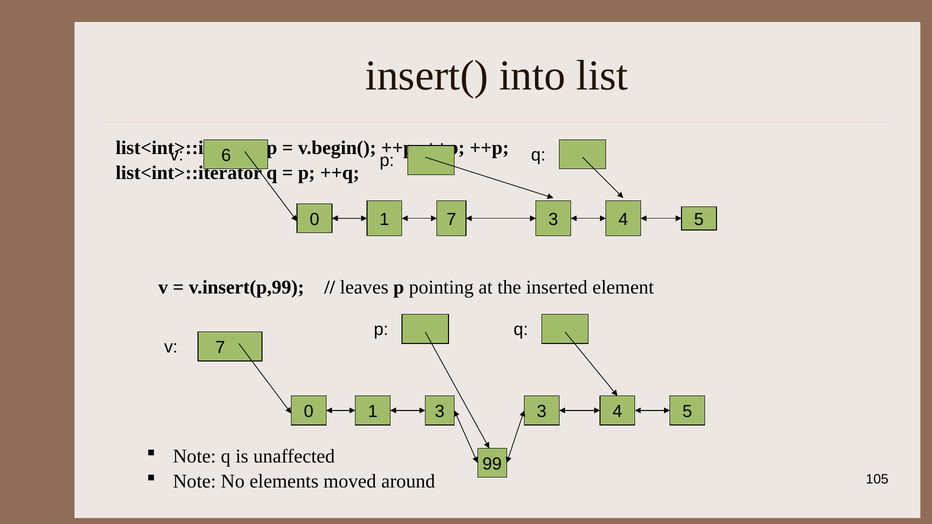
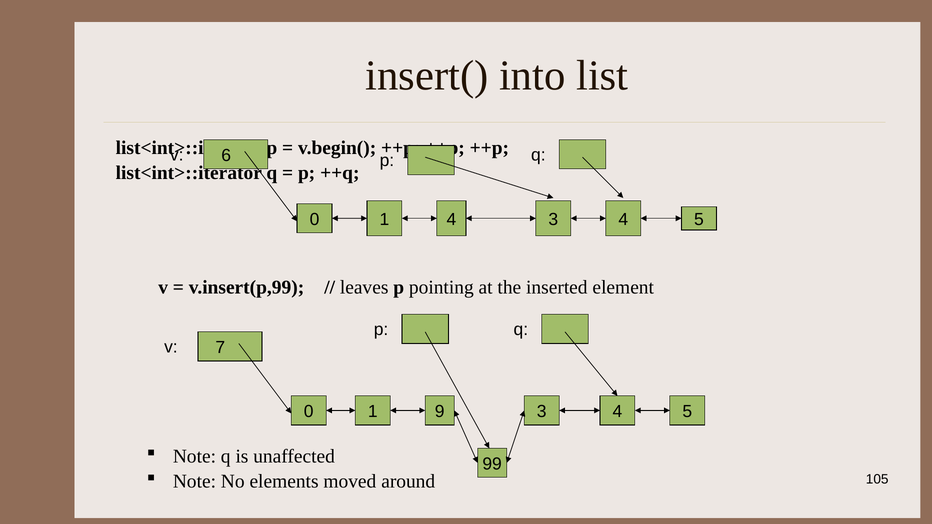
0 7: 7 -> 4
0 3: 3 -> 9
